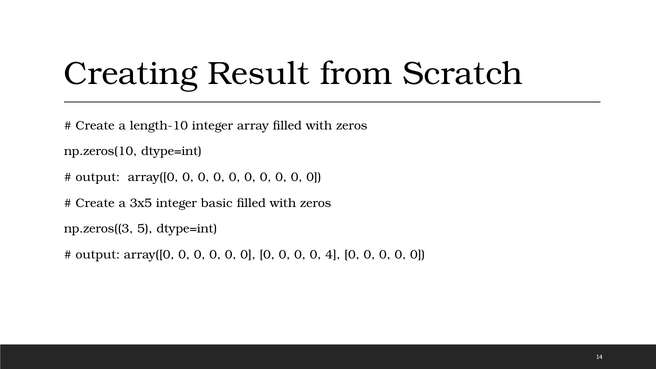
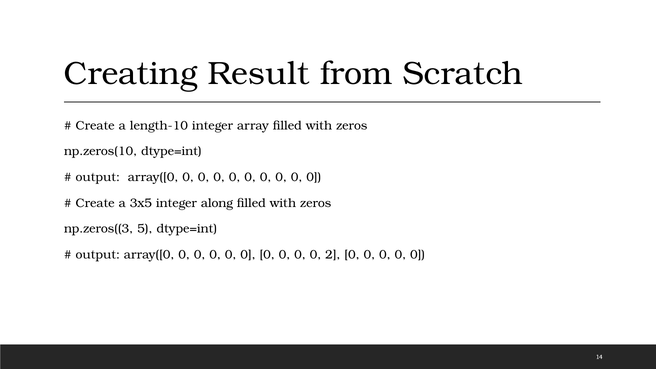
basic: basic -> along
4: 4 -> 2
